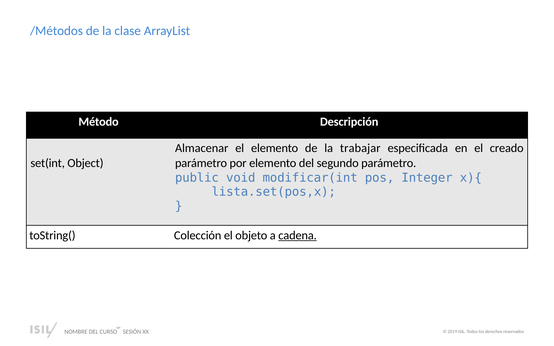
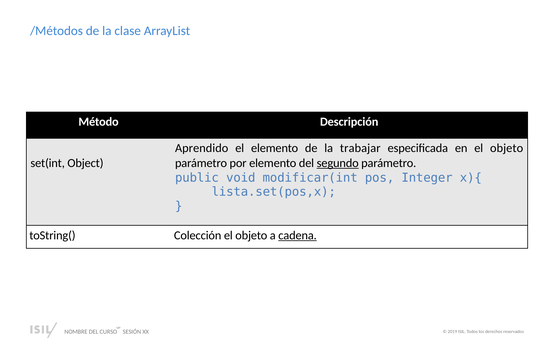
Almacenar: Almacenar -> Aprendido
en el creado: creado -> objeto
segundo underline: none -> present
